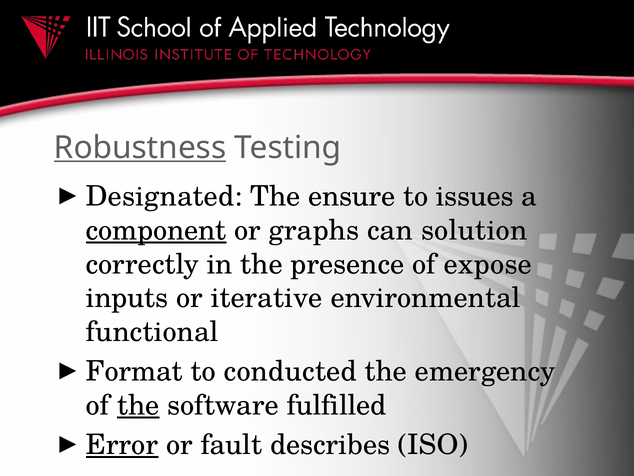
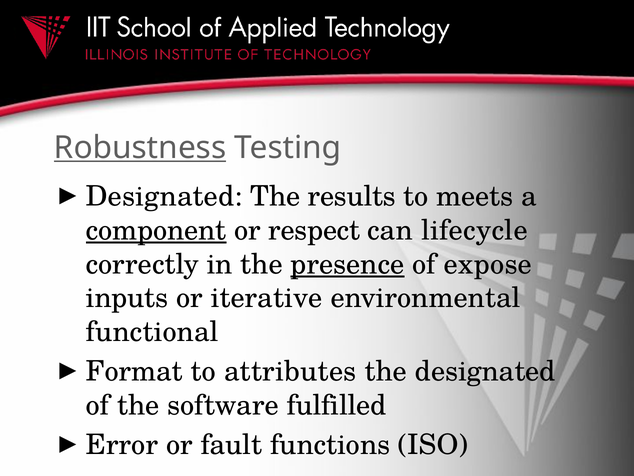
ensure: ensure -> results
issues: issues -> meets
graphs: graphs -> respect
solution: solution -> lifecycle
presence underline: none -> present
conducted: conducted -> attributes
the emergency: emergency -> designated
the at (138, 405) underline: present -> none
Error underline: present -> none
describes: describes -> functions
